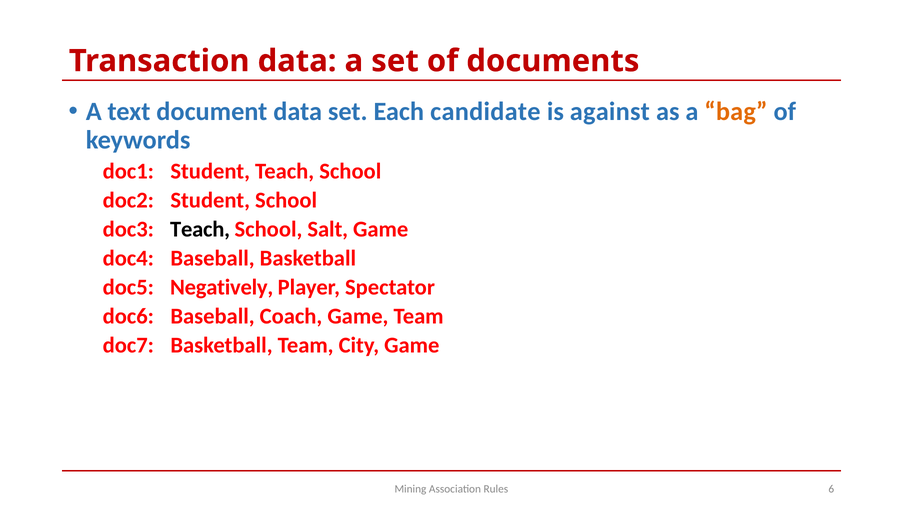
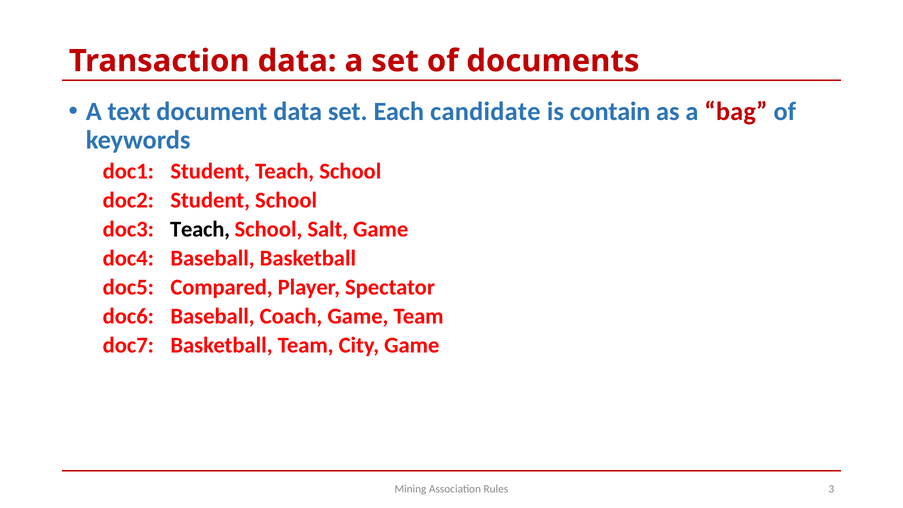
against: against -> contain
bag colour: orange -> red
Negatively: Negatively -> Compared
6: 6 -> 3
